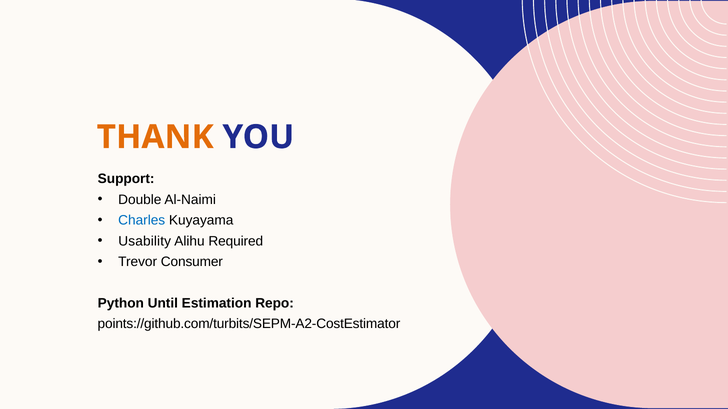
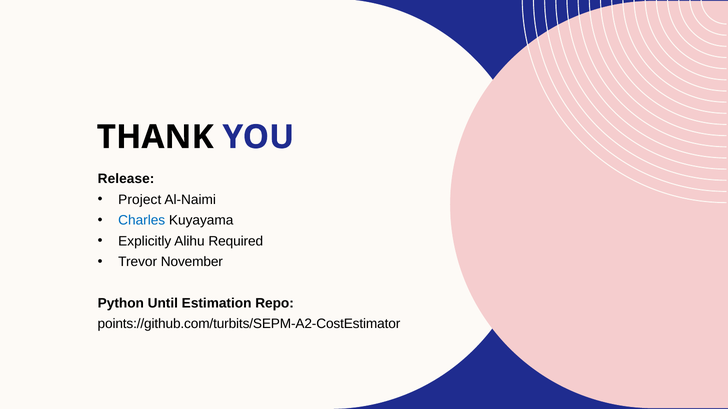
THANK colour: orange -> black
Support: Support -> Release
Double: Double -> Project
Usability: Usability -> Explicitly
Consumer: Consumer -> November
